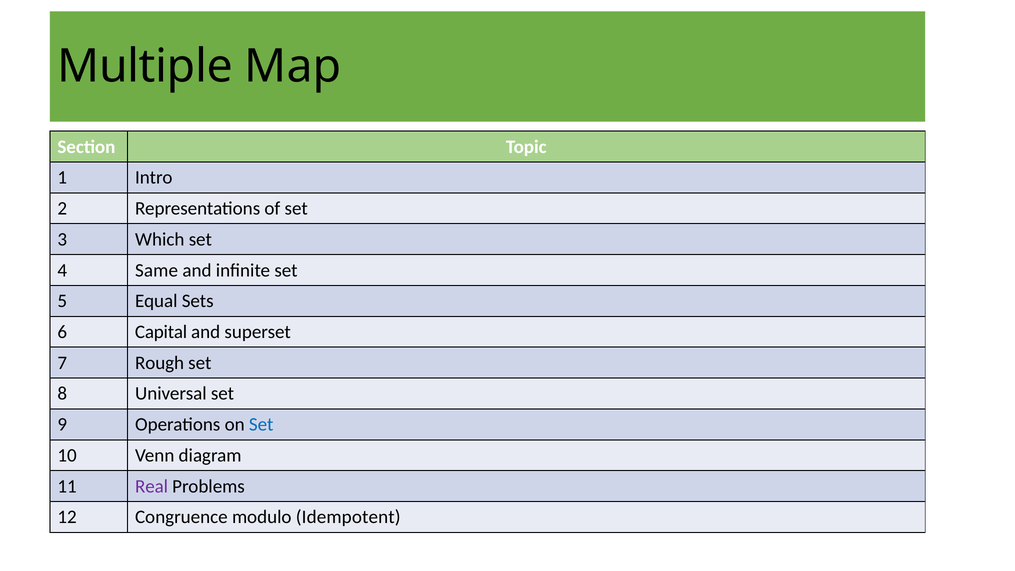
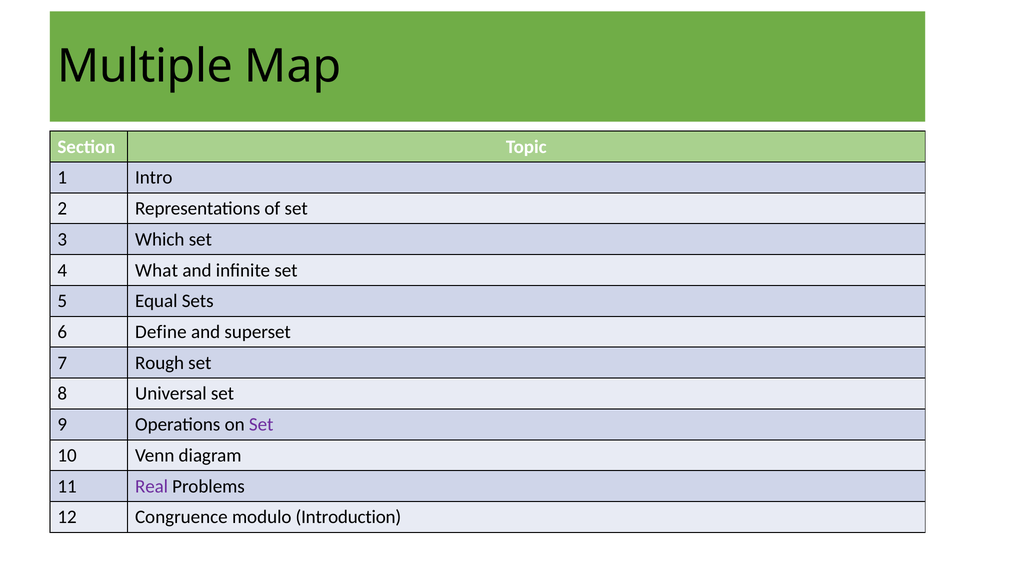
Same: Same -> What
Capital: Capital -> Define
Set at (261, 425) colour: blue -> purple
Idempotent: Idempotent -> Introduction
